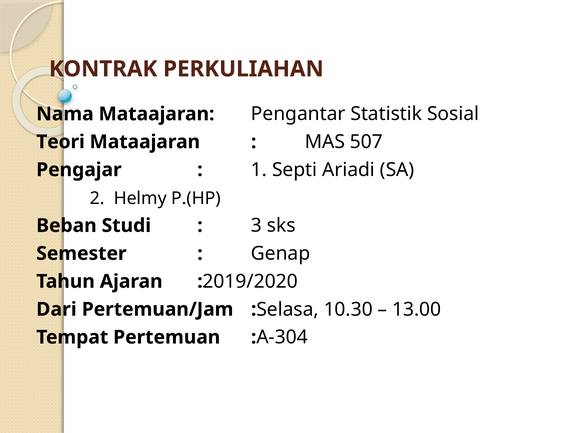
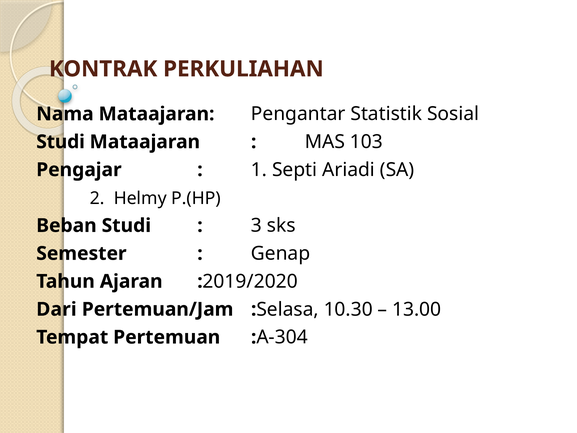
Teori at (61, 142): Teori -> Studi
507: 507 -> 103
